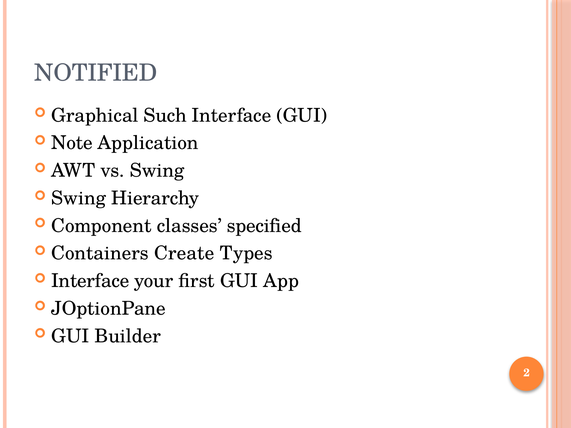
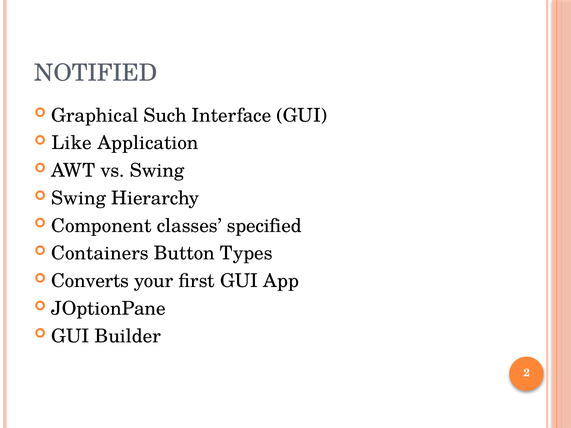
Note: Note -> Like
Create: Create -> Button
Interface at (90, 281): Interface -> Converts
